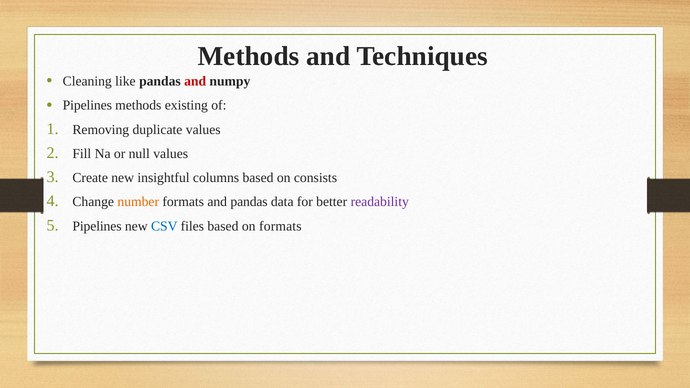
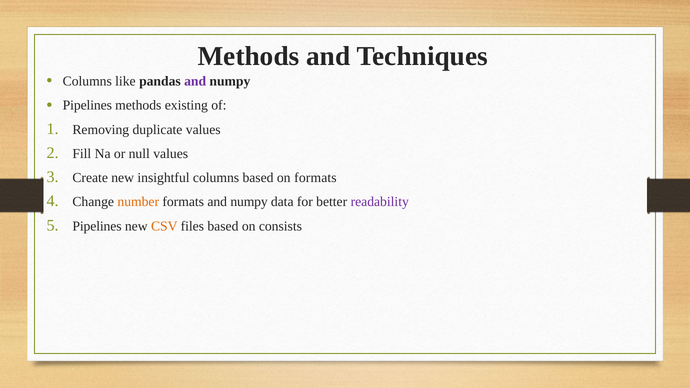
Cleaning at (87, 81): Cleaning -> Columns
and at (195, 81) colour: red -> purple
on consists: consists -> formats
formats and pandas: pandas -> numpy
CSV colour: blue -> orange
on formats: formats -> consists
